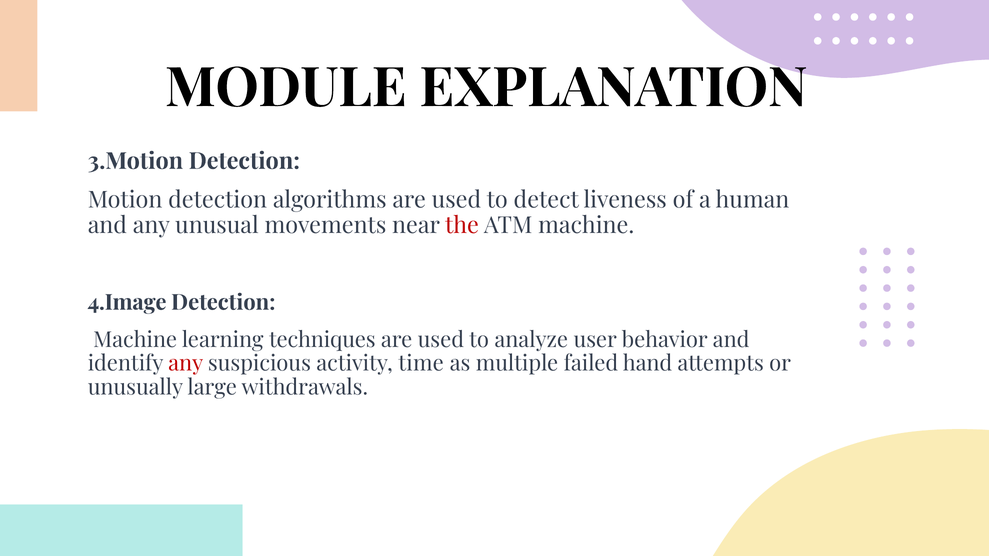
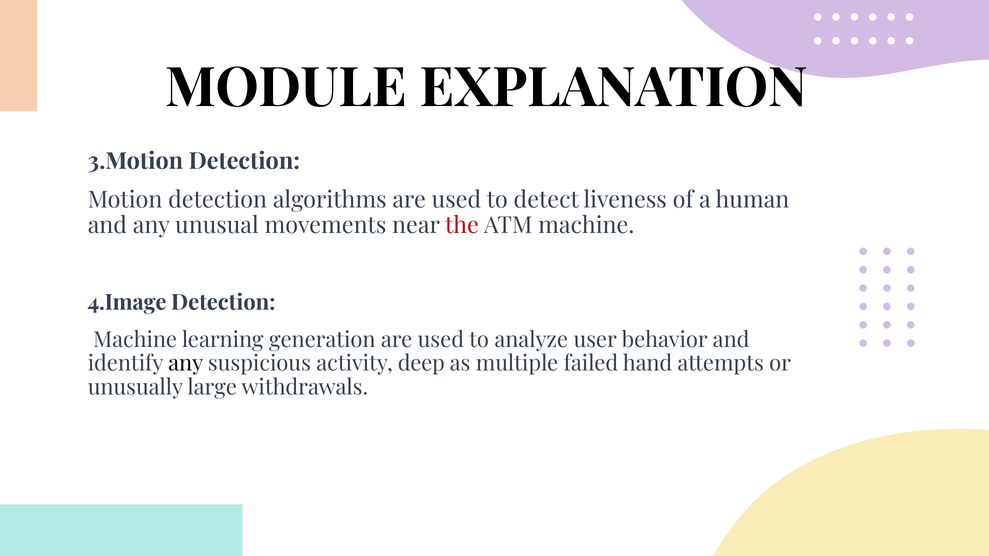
techniques: techniques -> generation
any at (186, 364) colour: red -> black
time: time -> deep
